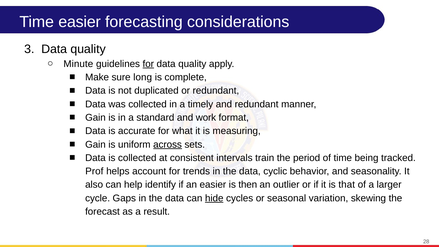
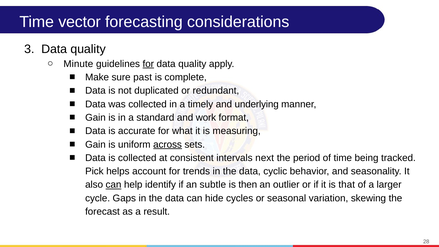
Time easier: easier -> vector
long: long -> past
and redundant: redundant -> underlying
train: train -> next
Prof: Prof -> Pick
can at (113, 185) underline: none -> present
an easier: easier -> subtle
hide underline: present -> none
